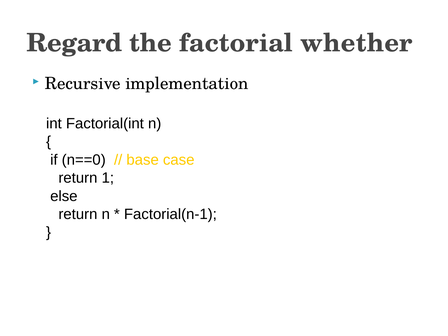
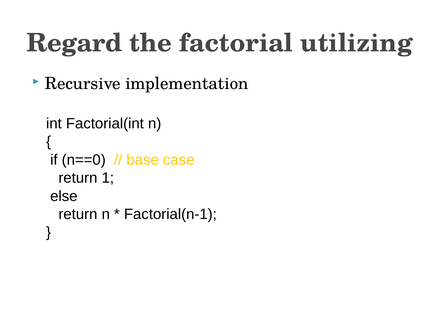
whether: whether -> utilizing
